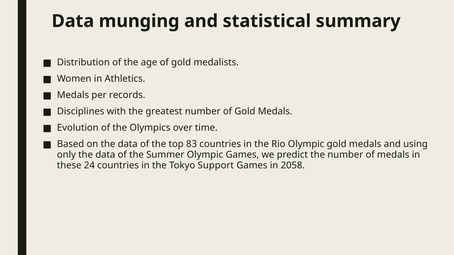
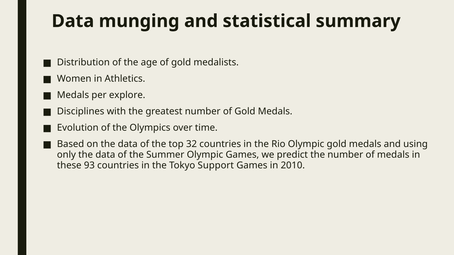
records: records -> explore
83: 83 -> 32
24: 24 -> 93
2058: 2058 -> 2010
